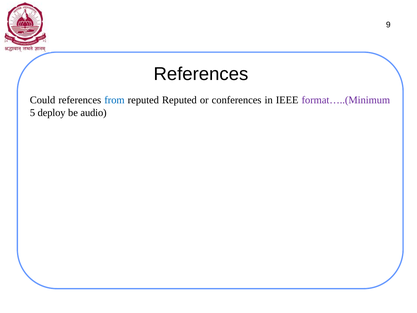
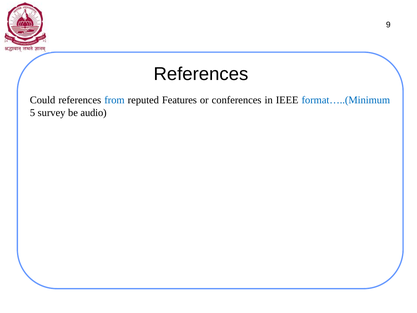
reputed Reputed: Reputed -> Features
format…..(Minimum colour: purple -> blue
deploy: deploy -> survey
